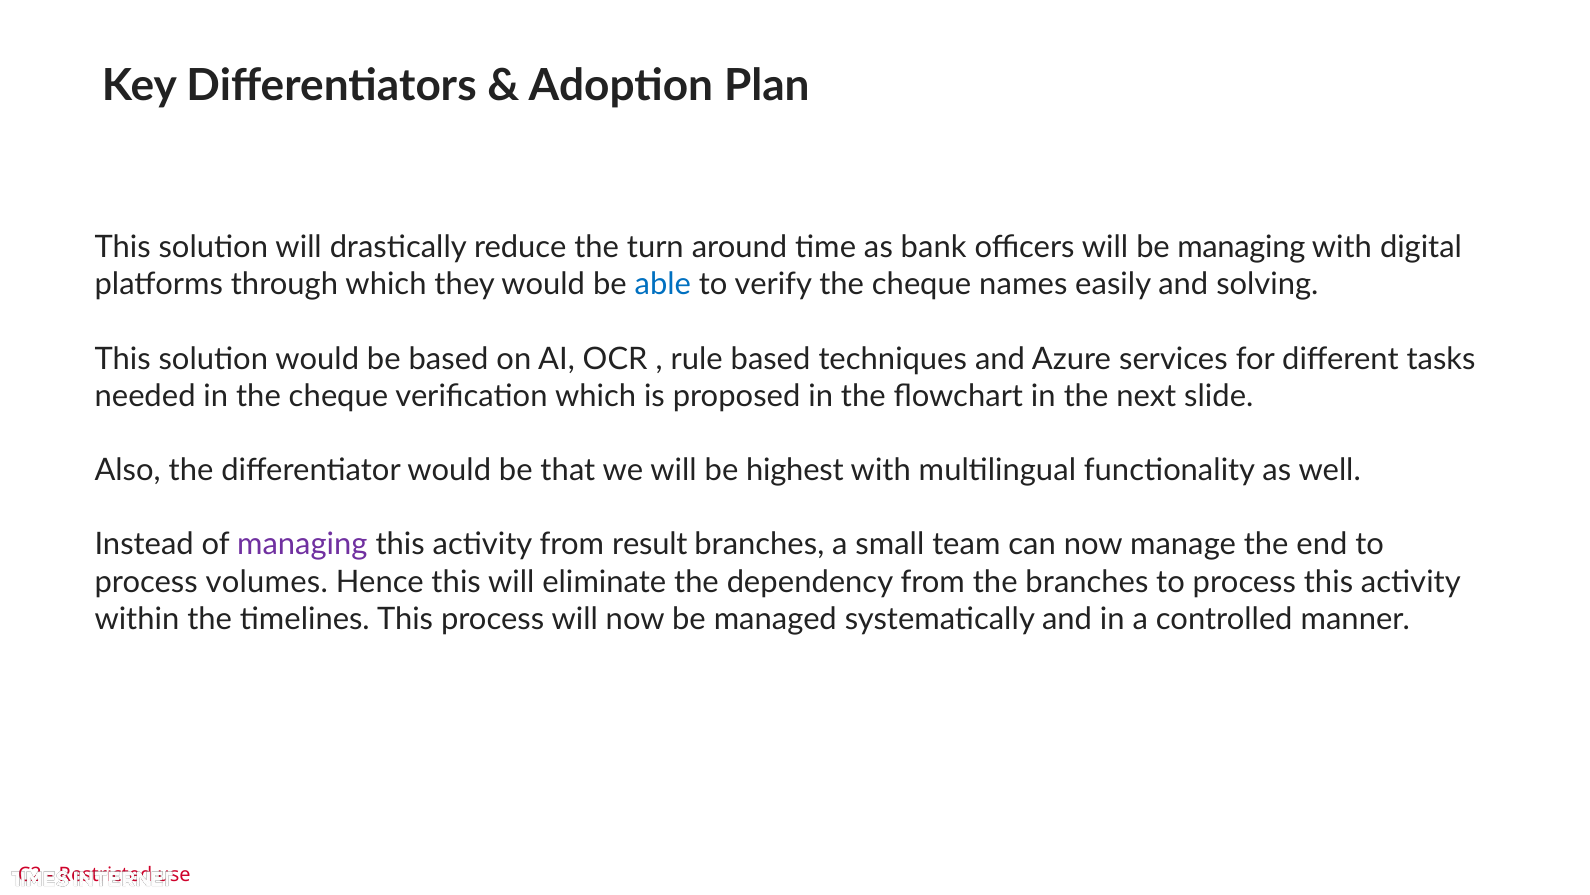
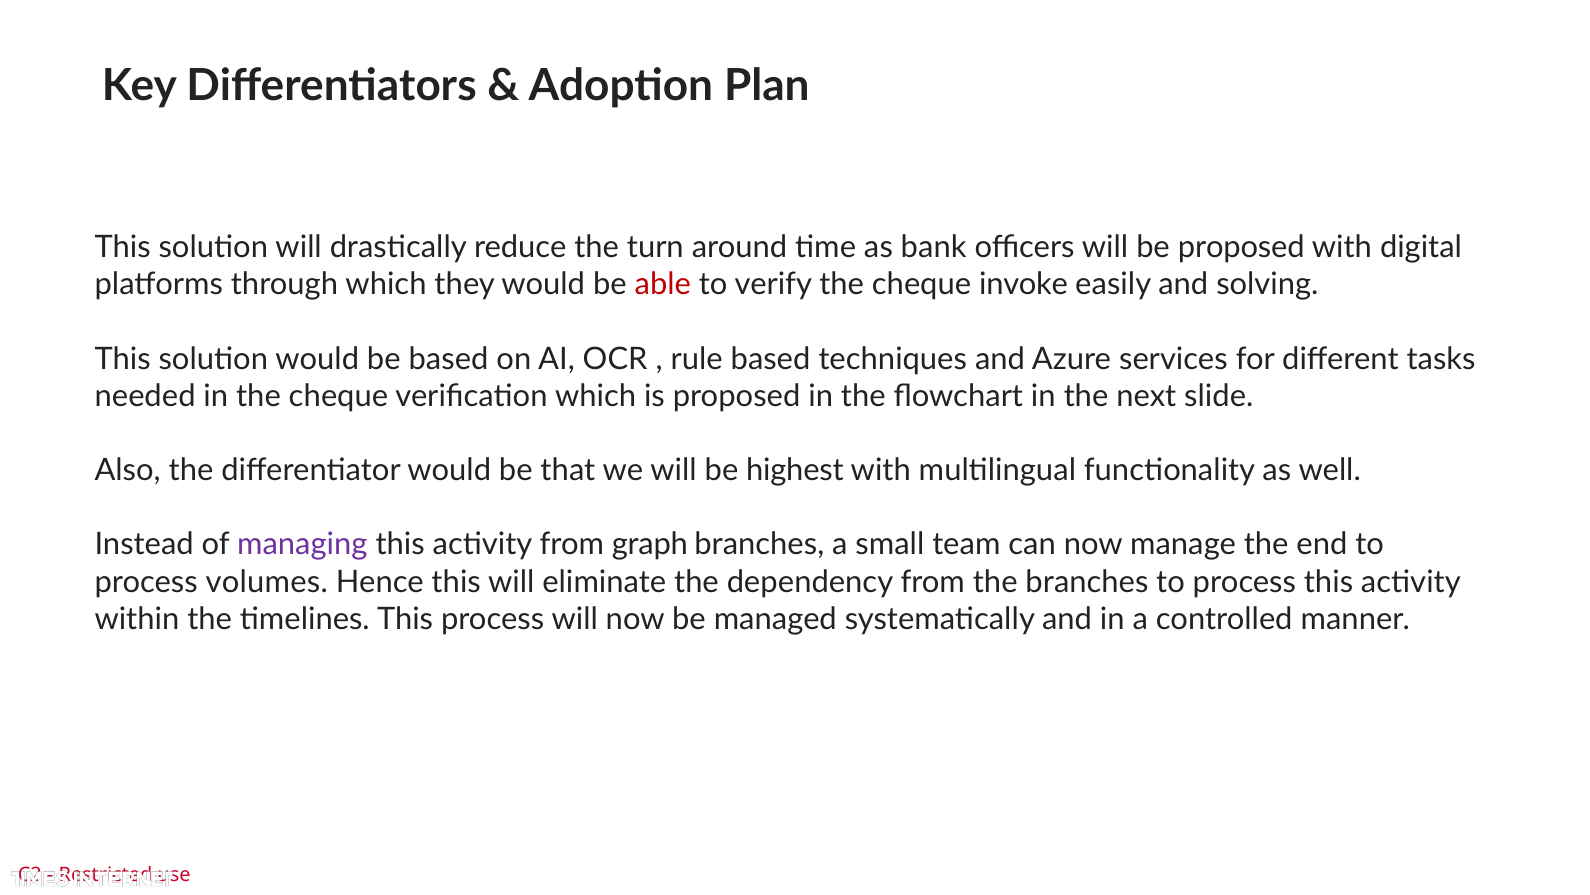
be managing: managing -> proposed
able colour: blue -> red
names: names -> invoke
result: result -> graph
